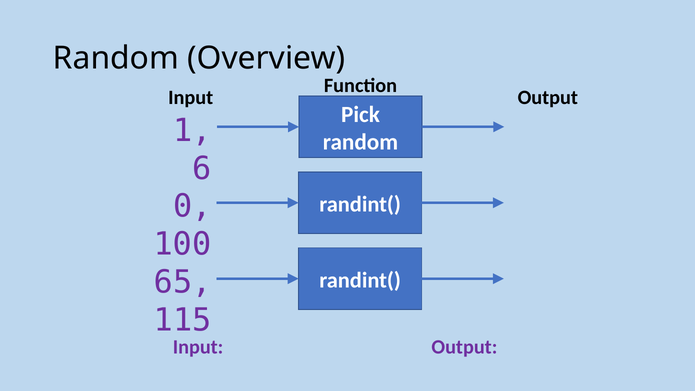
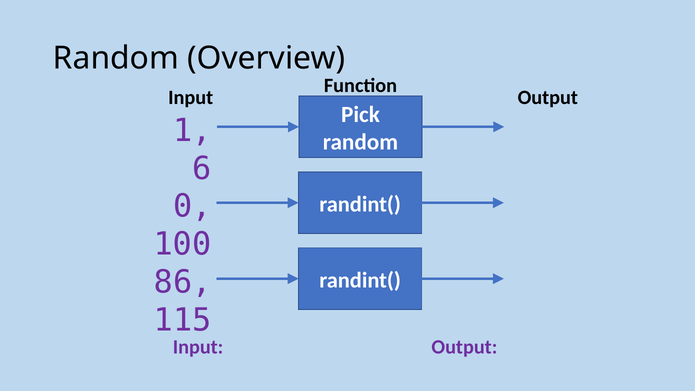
65: 65 -> 86
